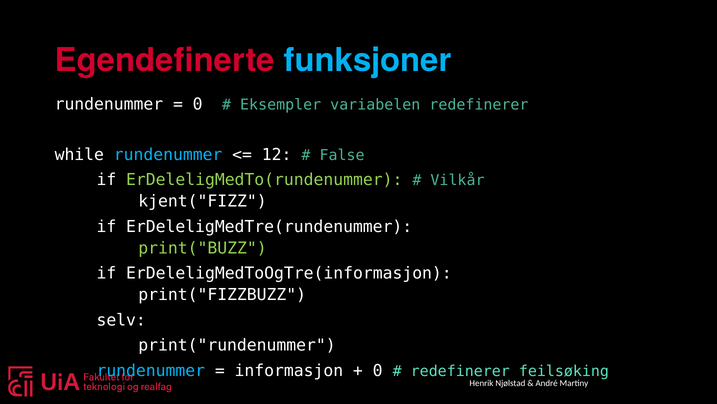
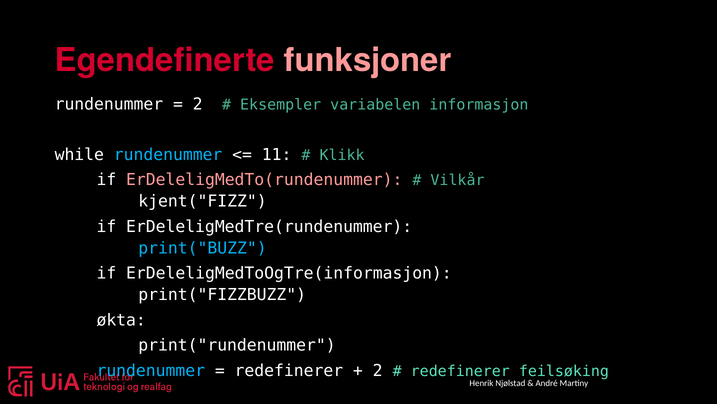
funksjoner colour: light blue -> pink
0 at (198, 104): 0 -> 2
variabelen redefinerer: redefinerer -> informasjon
12: 12 -> 11
False: False -> Klikk
ErDeleligMedTo(rundenummer colour: light green -> pink
print("BUZZ colour: light green -> light blue
selv: selv -> økta
informasjon at (289, 370): informasjon -> redefinerer
0 at (378, 370): 0 -> 2
